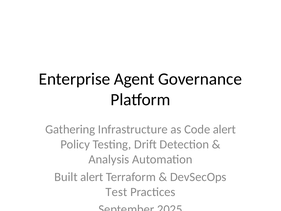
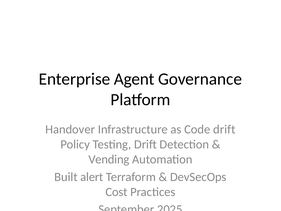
Gathering: Gathering -> Handover
Code alert: alert -> drift
Analysis: Analysis -> Vending
Test: Test -> Cost
